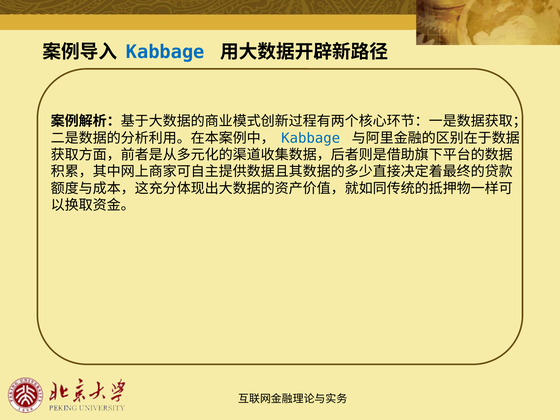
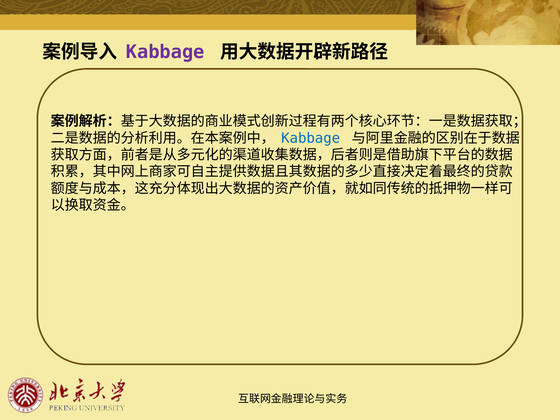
Kabbage at (165, 52) colour: blue -> purple
